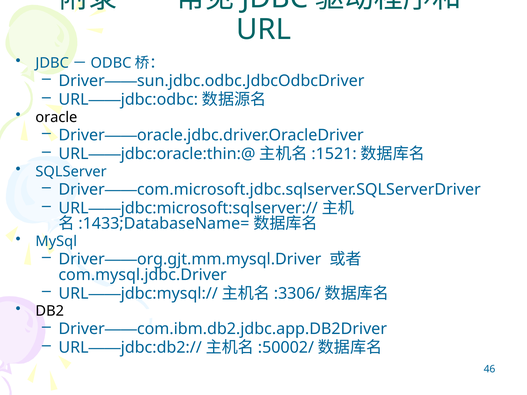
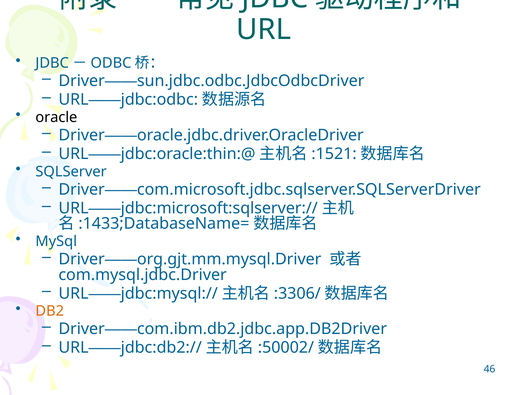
DB2 colour: black -> orange
